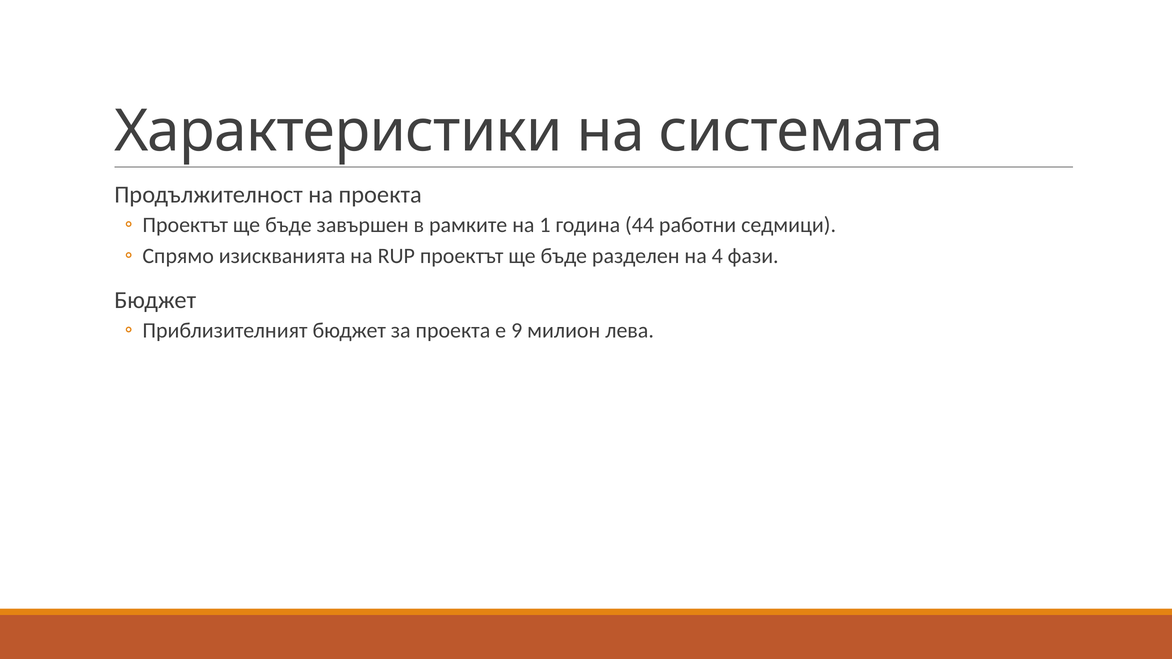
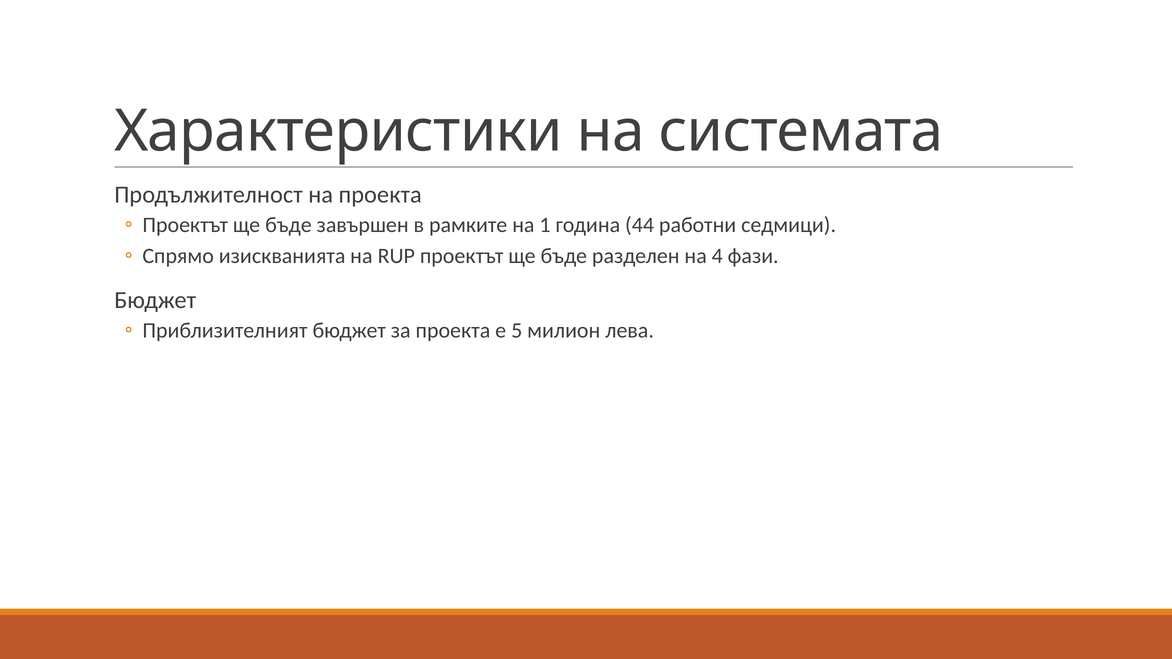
9: 9 -> 5
